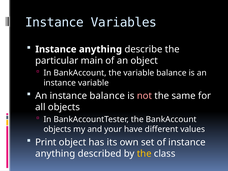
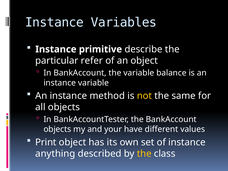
anything at (100, 49): anything -> primitive
main: main -> refer
instance balance: balance -> method
not colour: pink -> yellow
